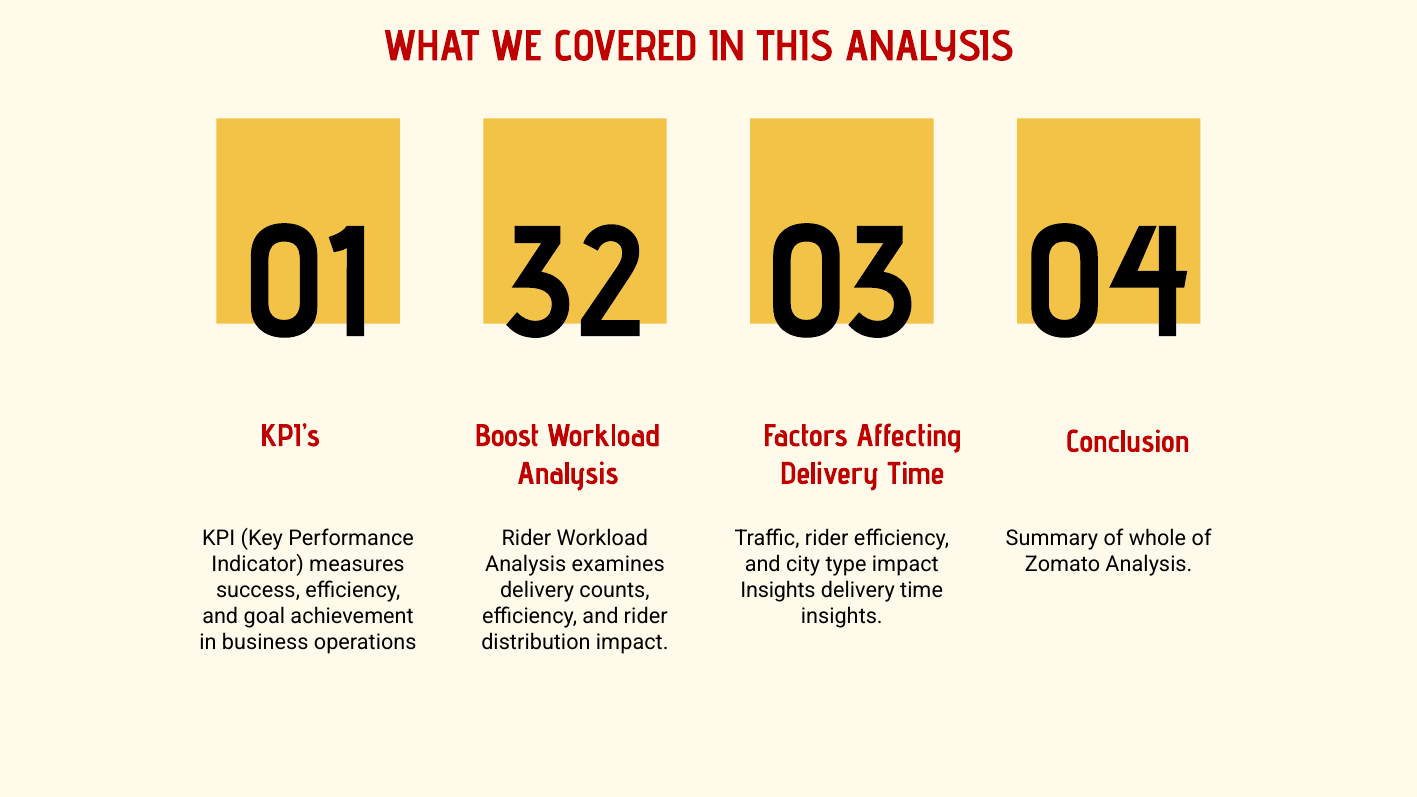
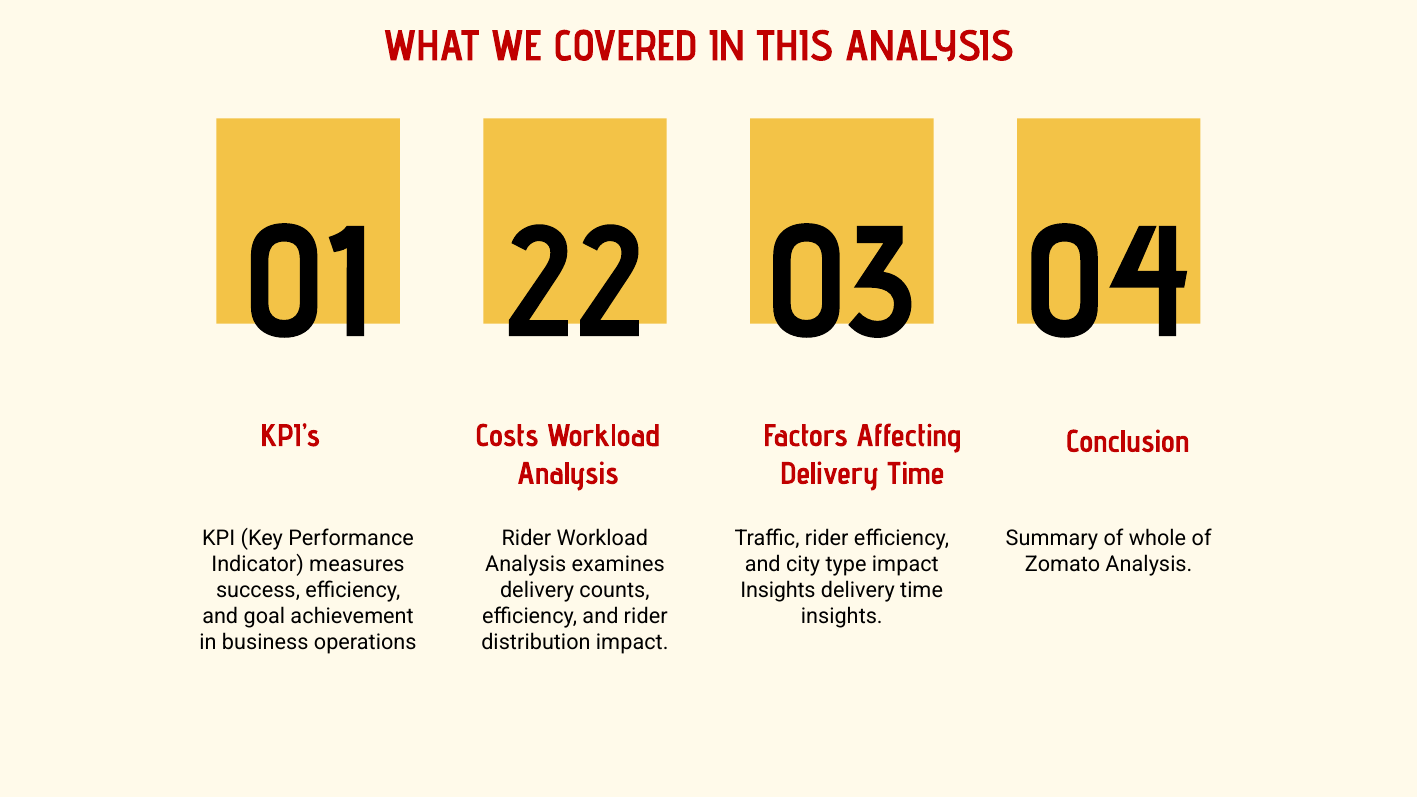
32: 32 -> 22
Boost: Boost -> Costs
